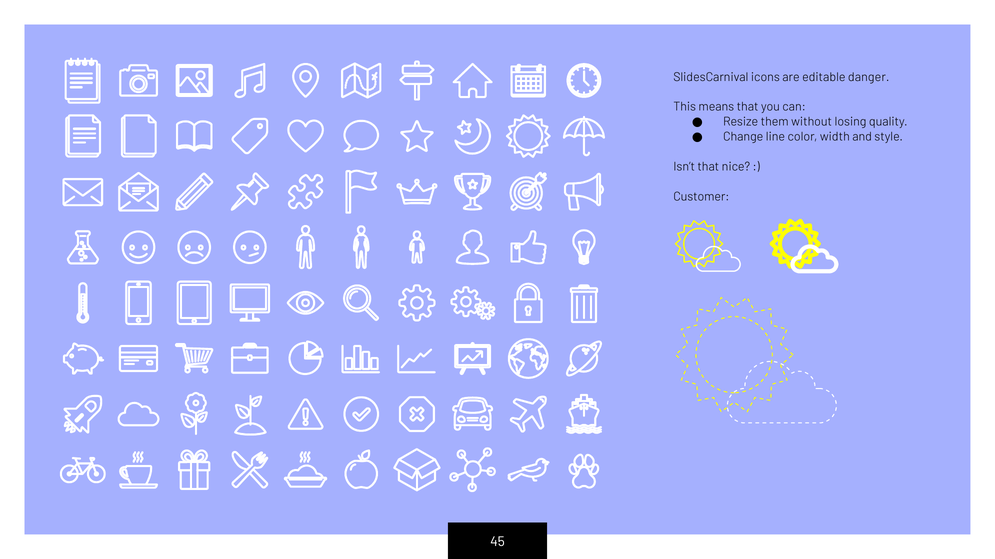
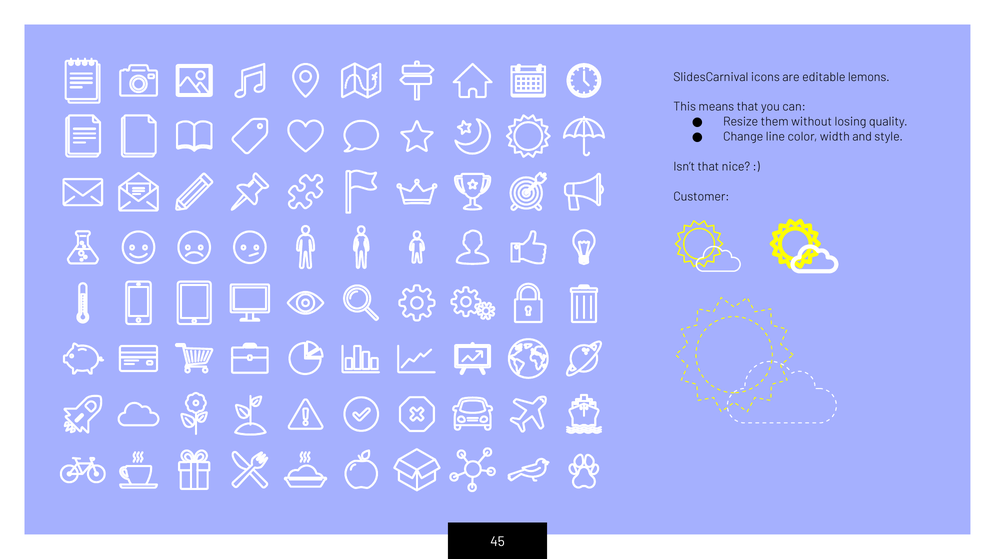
danger: danger -> lemons
